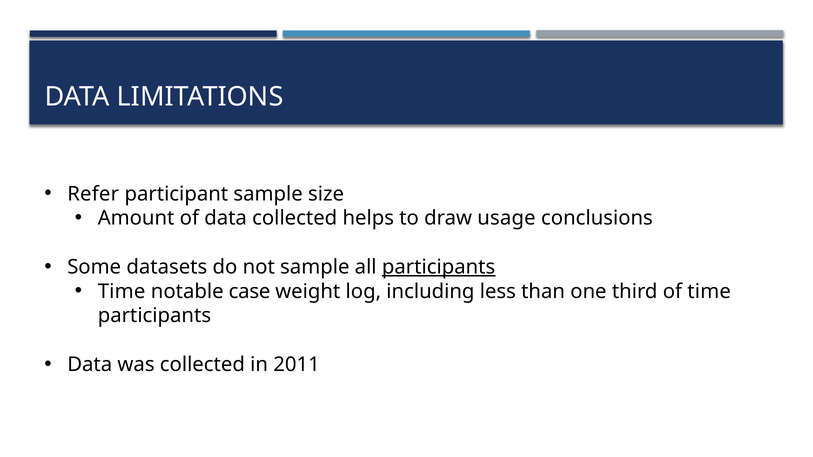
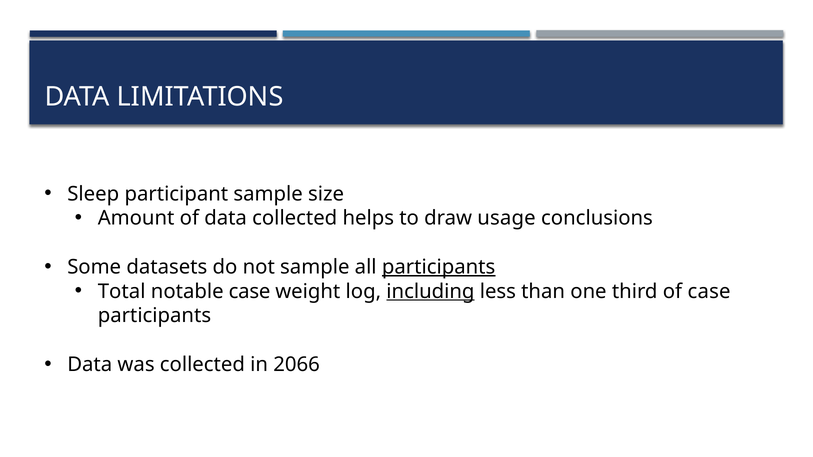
Refer: Refer -> Sleep
Time at (122, 292): Time -> Total
including underline: none -> present
of time: time -> case
2011: 2011 -> 2066
